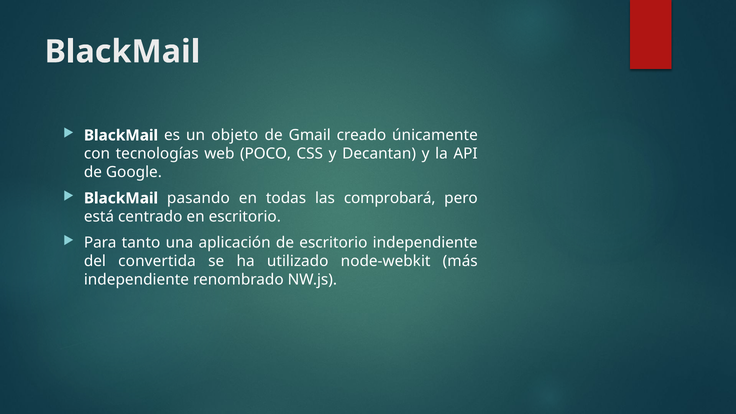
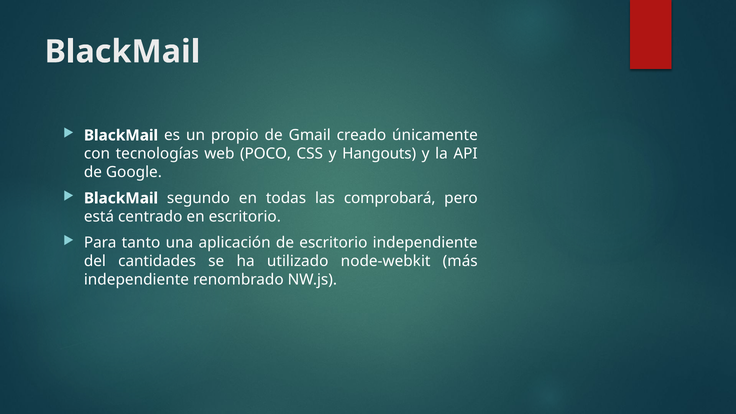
objeto: objeto -> propio
Decantan: Decantan -> Hangouts
pasando: pasando -> segundo
convertida: convertida -> cantidades
